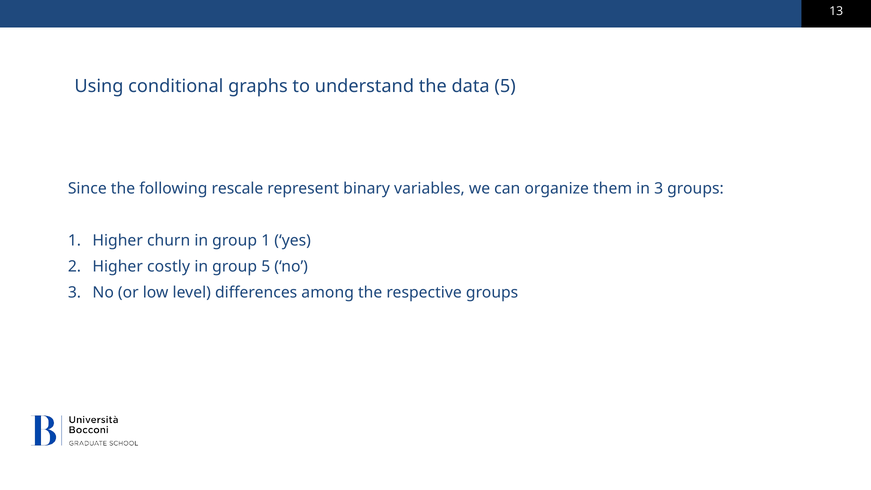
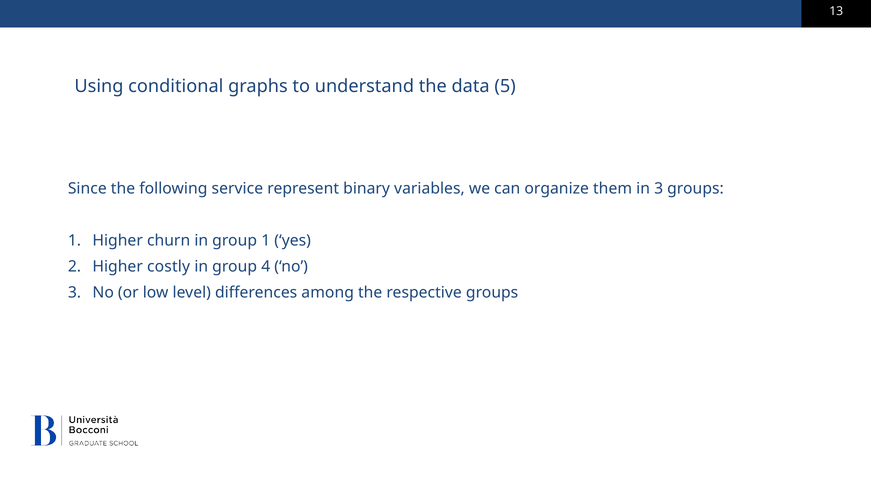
rescale: rescale -> service
group 5: 5 -> 4
